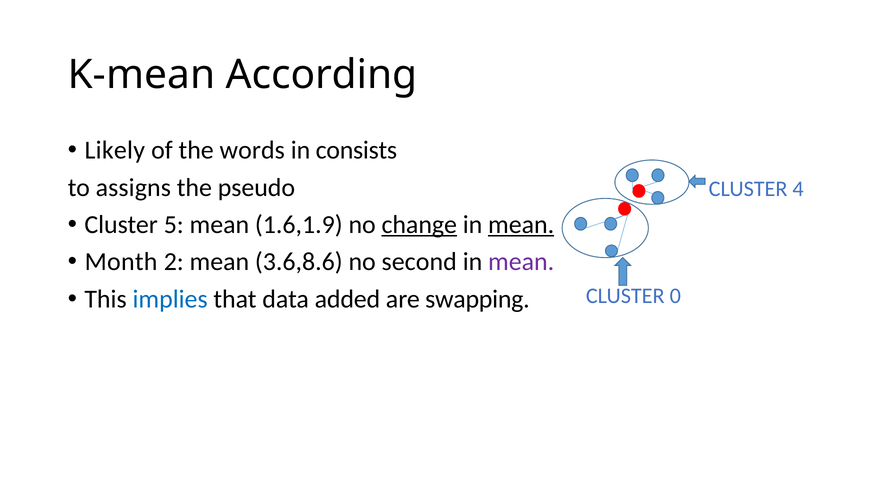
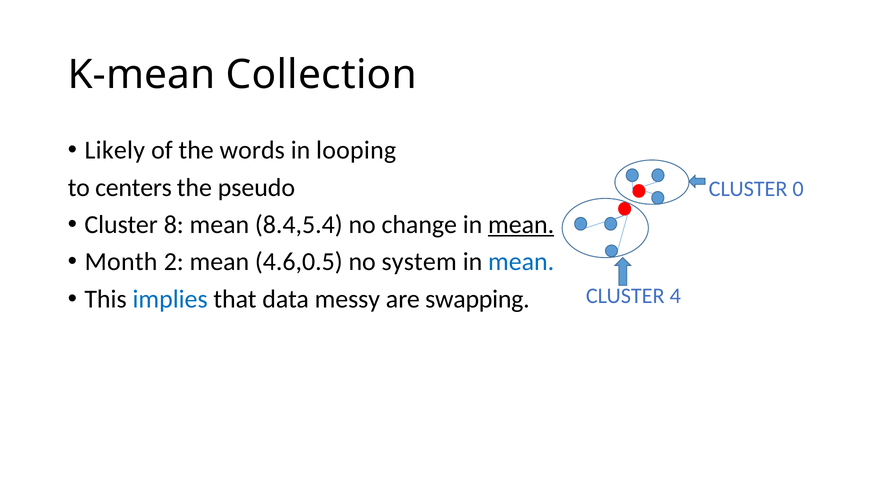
According: According -> Collection
consists: consists -> looping
assigns: assigns -> centers
4: 4 -> 0
5: 5 -> 8
1.6,1.9: 1.6,1.9 -> 8.4,5.4
change underline: present -> none
3.6,8.6: 3.6,8.6 -> 4.6,0.5
second: second -> system
mean at (521, 262) colour: purple -> blue
added: added -> messy
0: 0 -> 4
